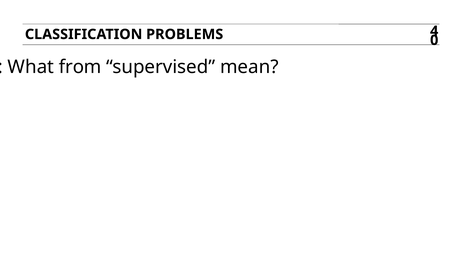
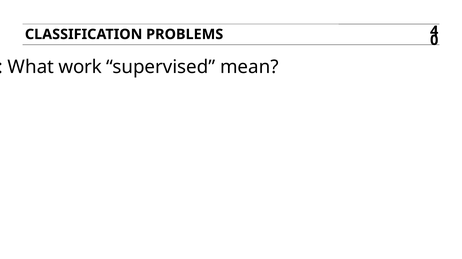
from: from -> work
